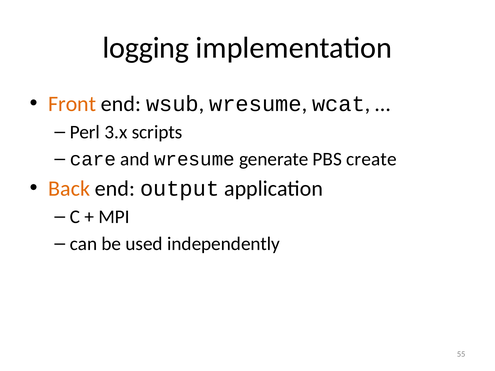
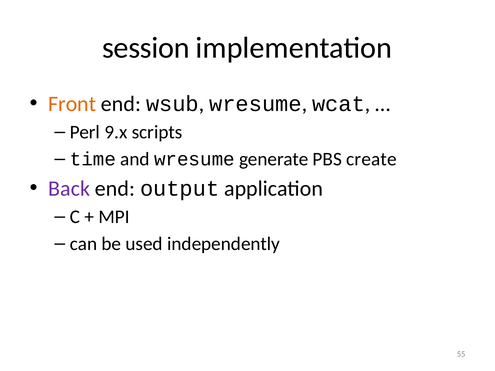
logging: logging -> session
3.x: 3.x -> 9.x
care: care -> time
Back colour: orange -> purple
